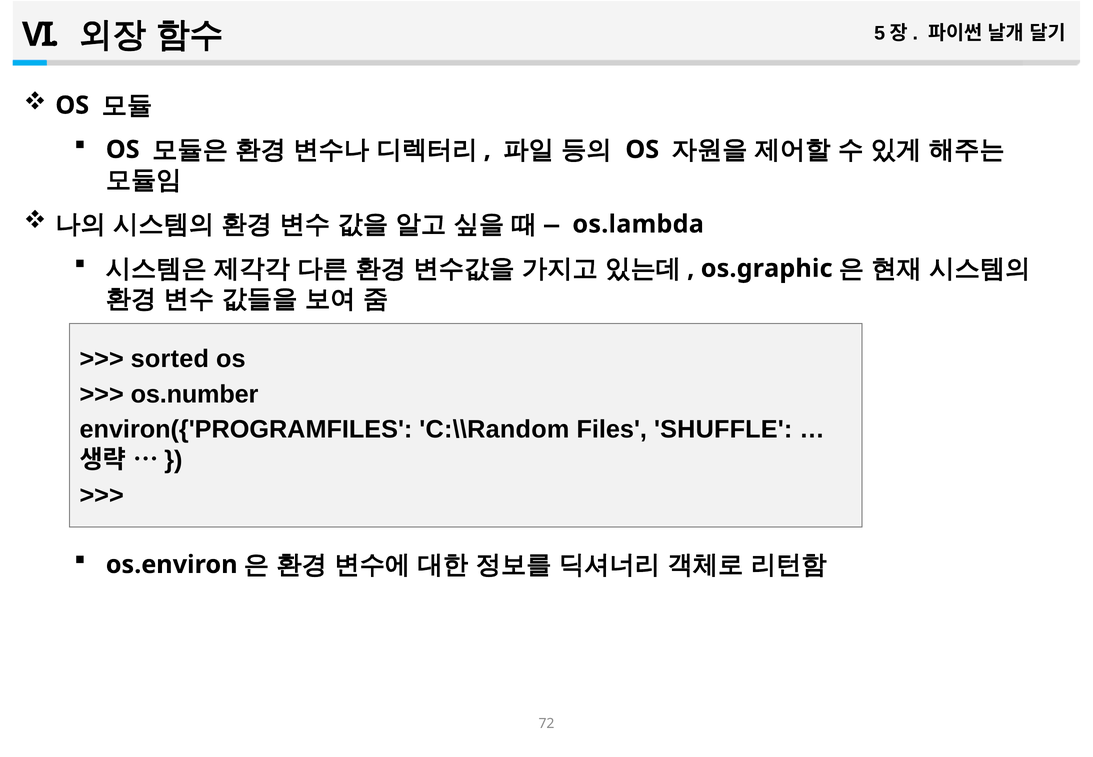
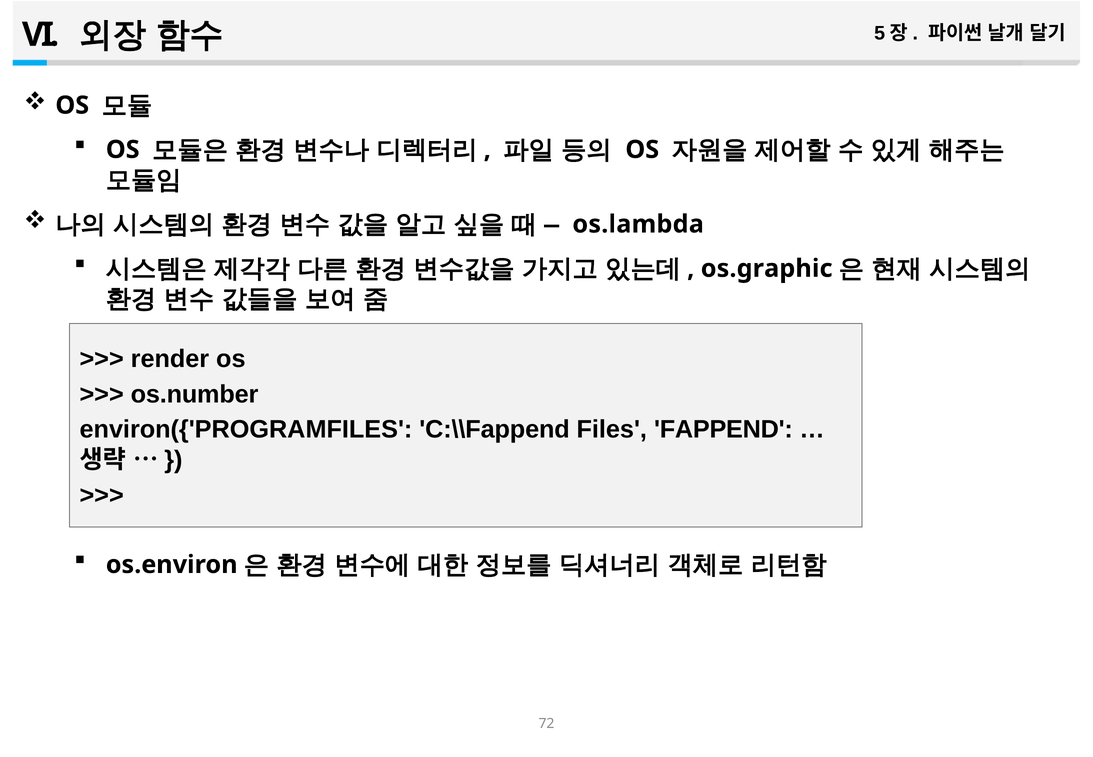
sorted: sorted -> render
C:\\Random: C:\\Random -> C:\\Fappend
SHUFFLE: SHUFFLE -> FAPPEND
